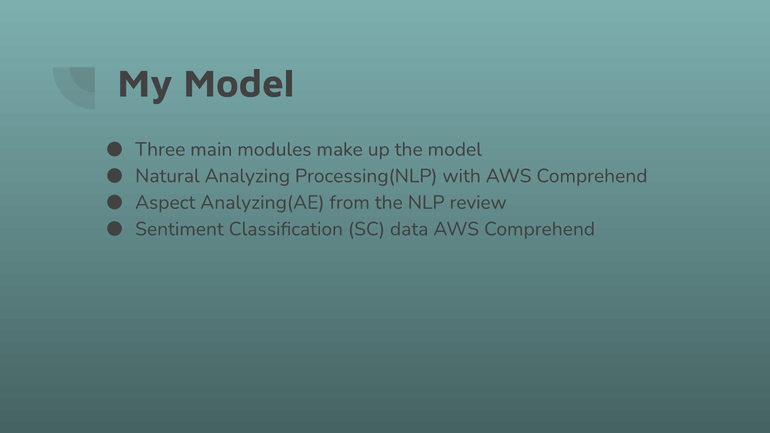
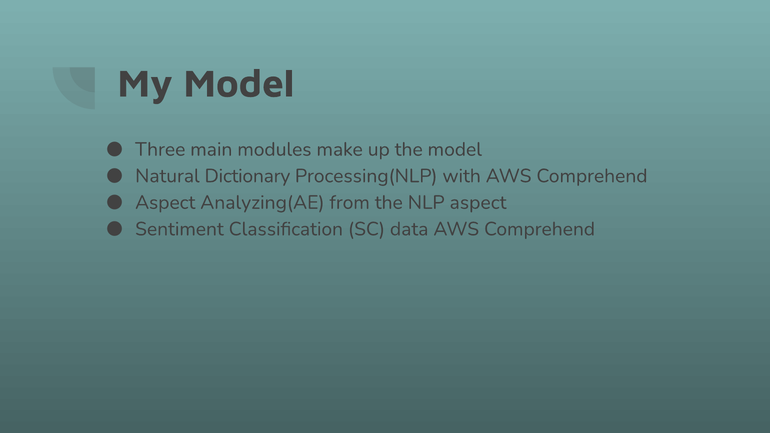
Analyzing: Analyzing -> Dictionary
NLP review: review -> aspect
